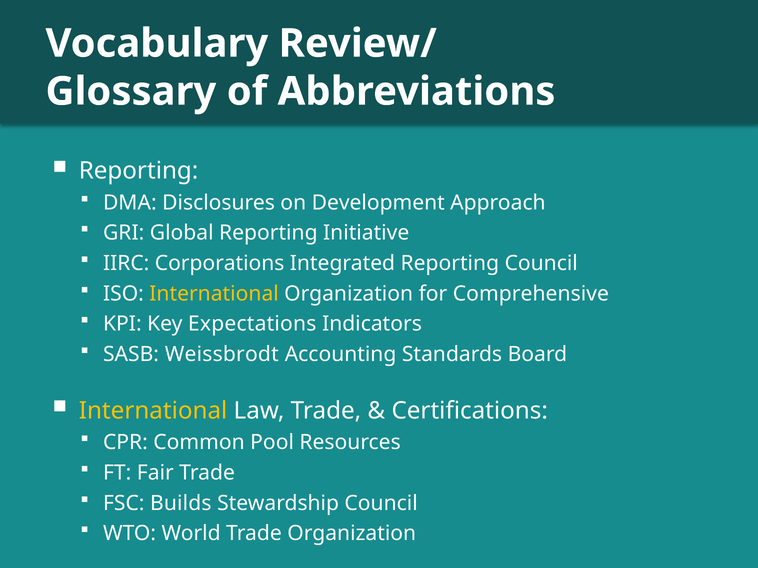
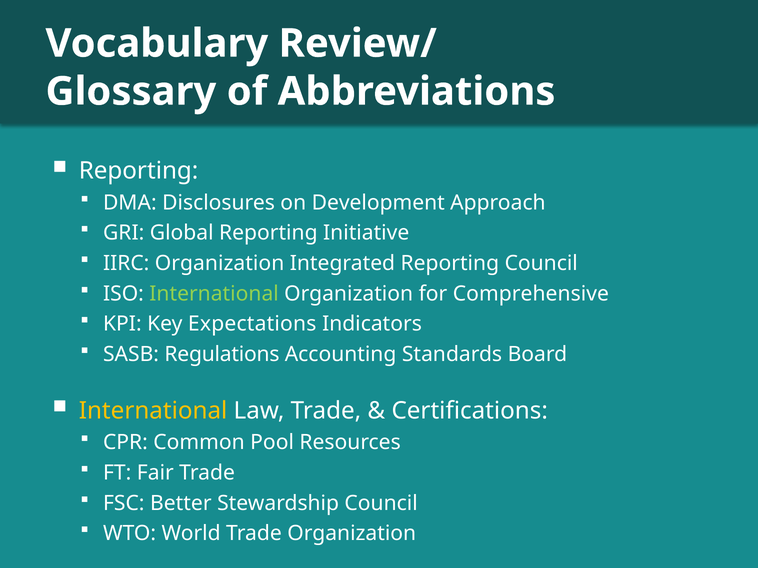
IIRC Corporations: Corporations -> Organization
International at (214, 294) colour: yellow -> light green
Weissbrodt: Weissbrodt -> Regulations
Builds: Builds -> Better
